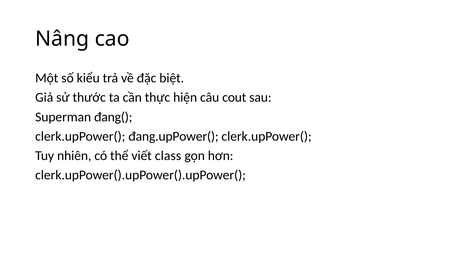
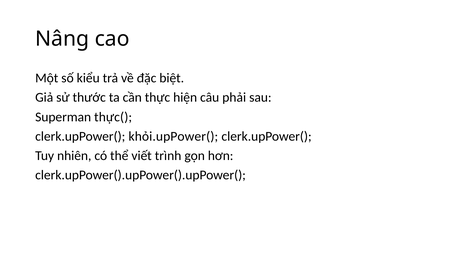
cout: cout -> phải
đang(: đang( -> thực(
đang.upPower(: đang.upPower( -> khỏi.upPower(
class: class -> trình
